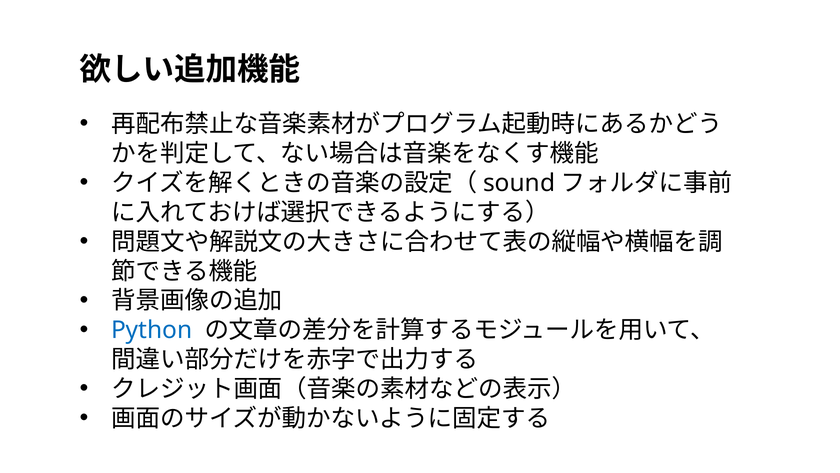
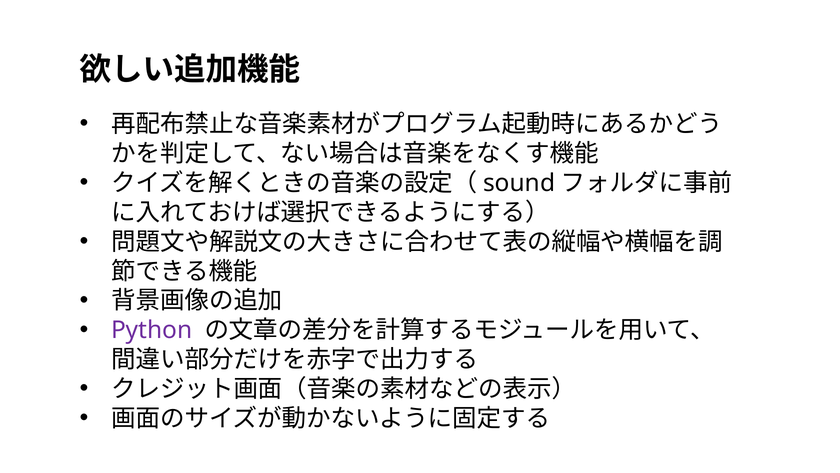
Python colour: blue -> purple
